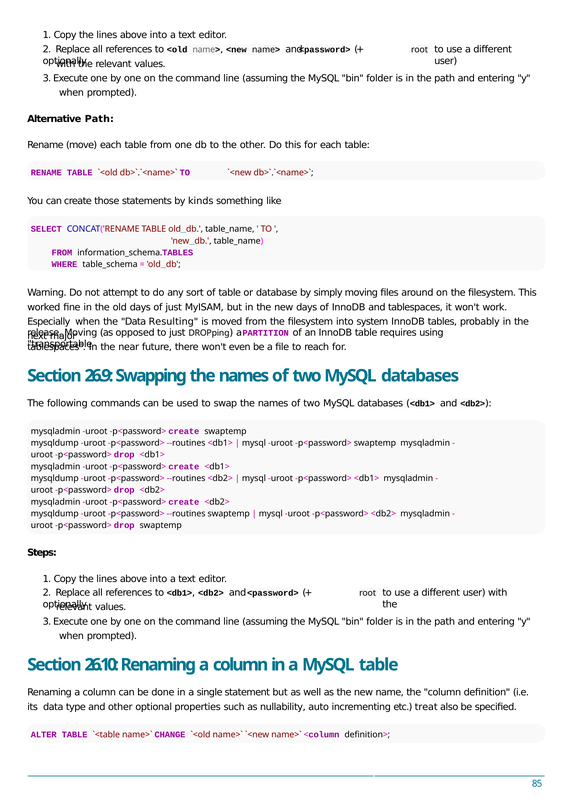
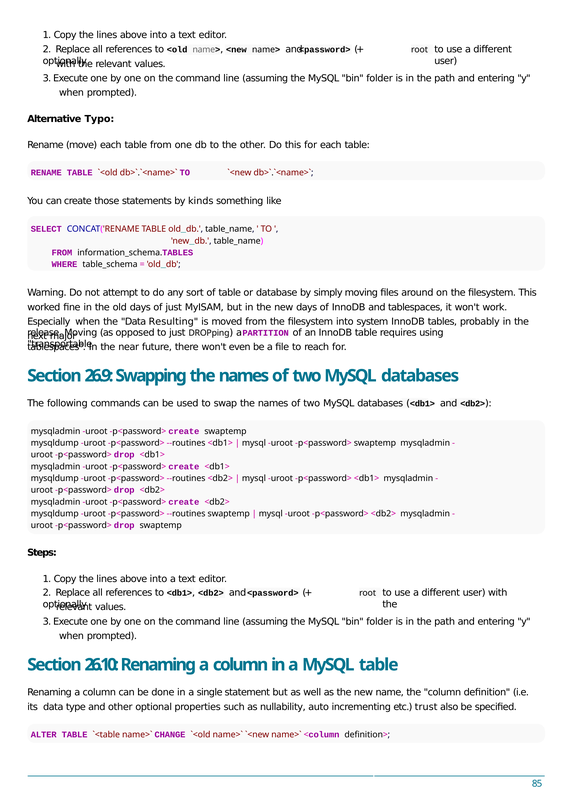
Alternative Path: Path -> Typo
treat: treat -> trust
